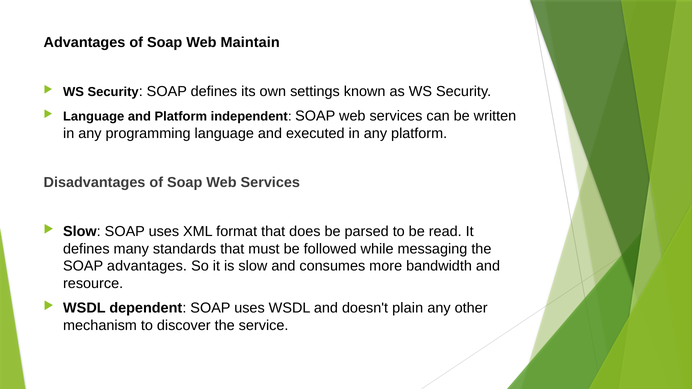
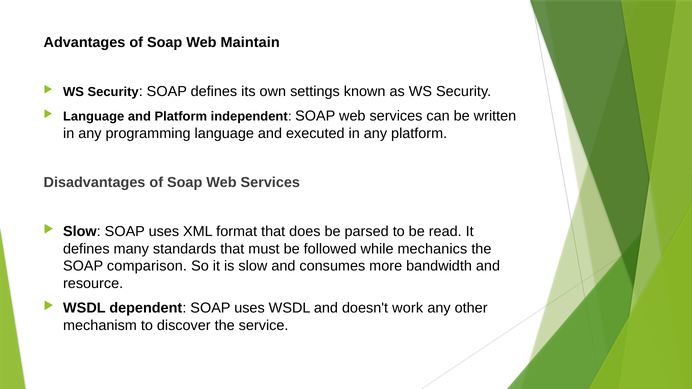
messaging: messaging -> mechanics
SOAP advantages: advantages -> comparison
plain: plain -> work
